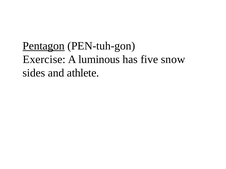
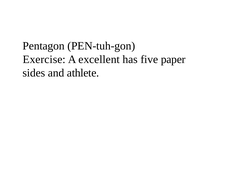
Pentagon underline: present -> none
luminous: luminous -> excellent
snow: snow -> paper
